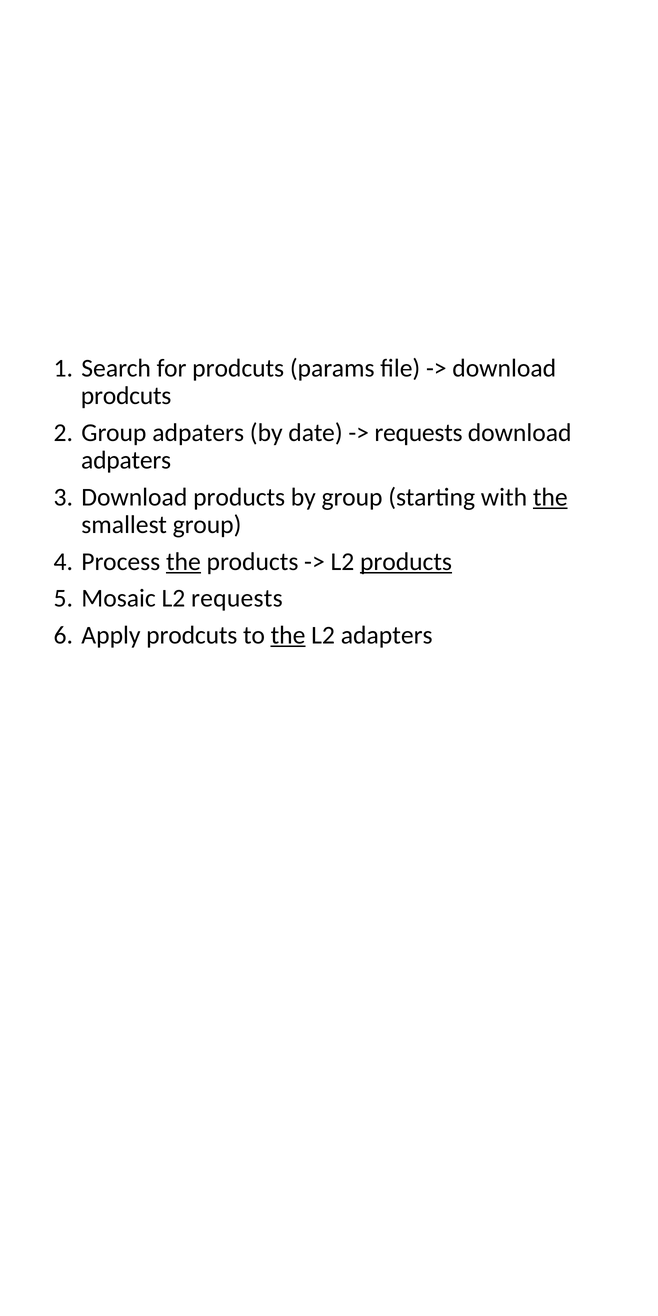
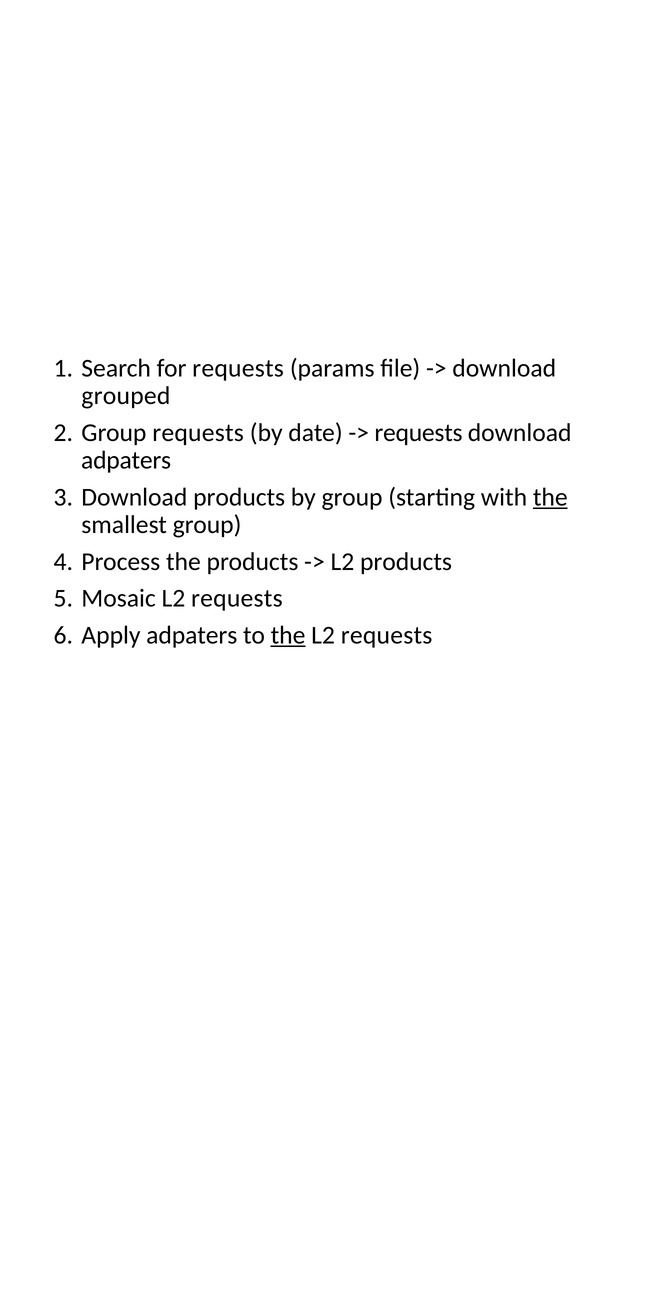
for prodcuts: prodcuts -> requests
prodcuts at (126, 396): prodcuts -> grouped
Group adpaters: adpaters -> requests
the at (183, 562) underline: present -> none
products at (406, 562) underline: present -> none
Apply prodcuts: prodcuts -> adpaters
adapters at (387, 635): adapters -> requests
